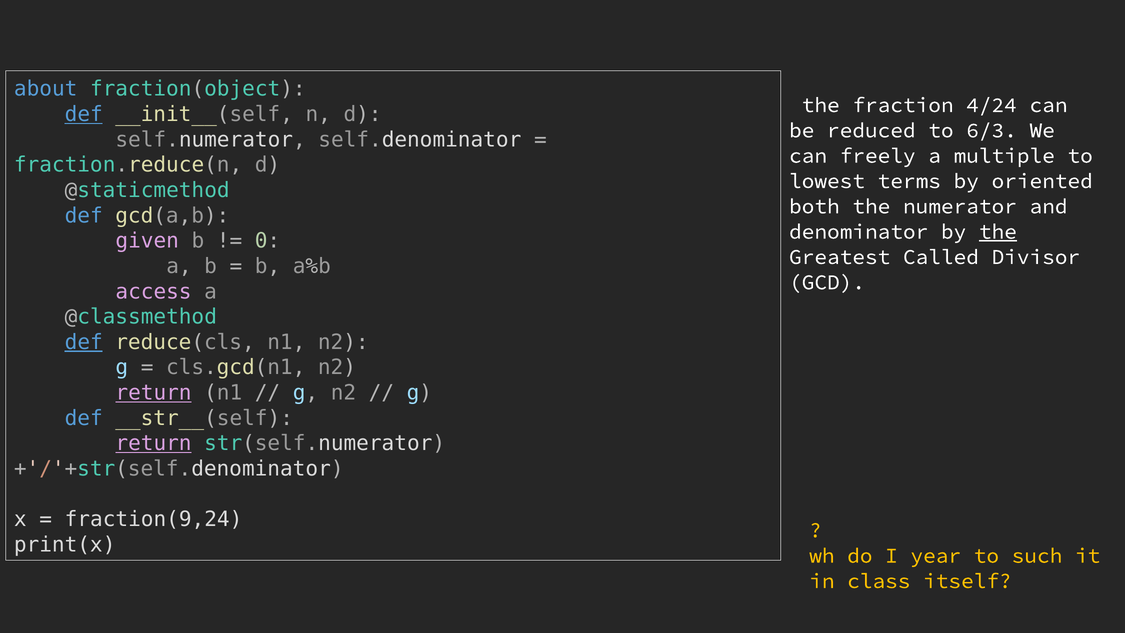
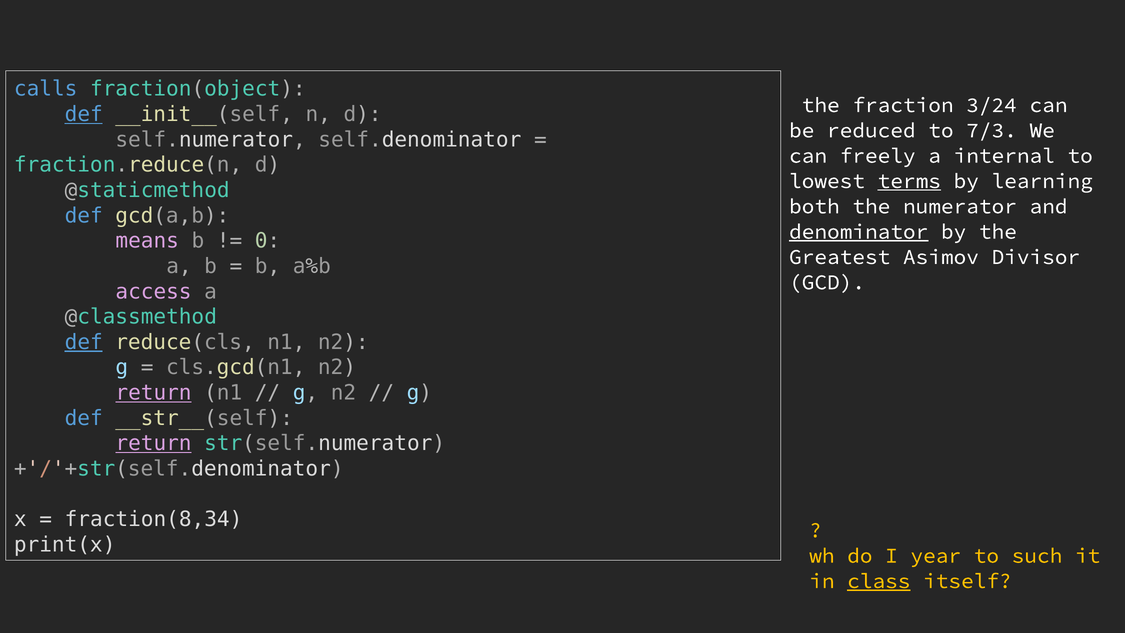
about: about -> calls
4/24: 4/24 -> 3/24
6/3: 6/3 -> 7/3
multiple: multiple -> internal
terms underline: none -> present
oriented: oriented -> learning
denominator underline: none -> present
the at (998, 232) underline: present -> none
given: given -> means
Called: Called -> Asimov
fraction(9,24: fraction(9,24 -> fraction(8,34
class underline: none -> present
